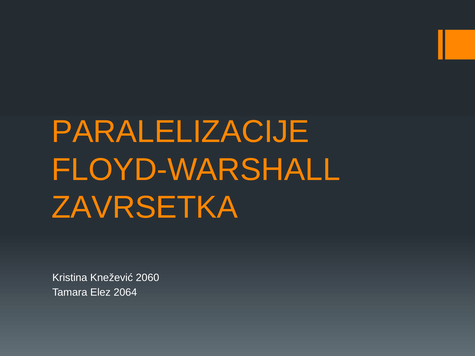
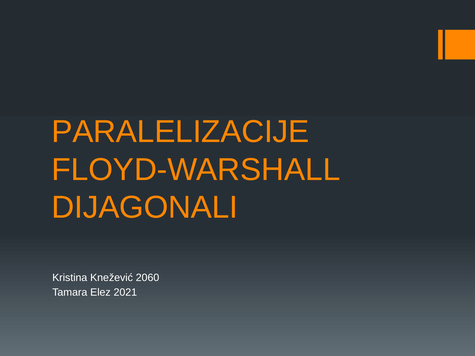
ZAVRSETKA: ZAVRSETKA -> DIJAGONALI
2064: 2064 -> 2021
